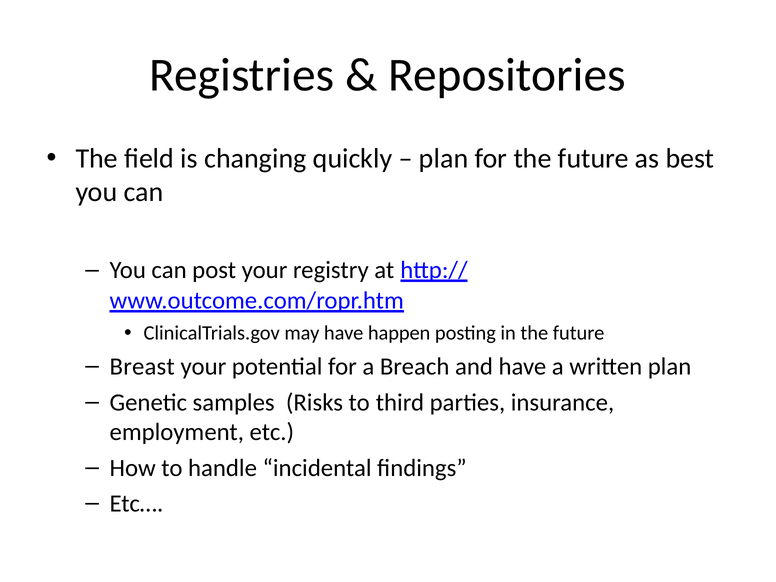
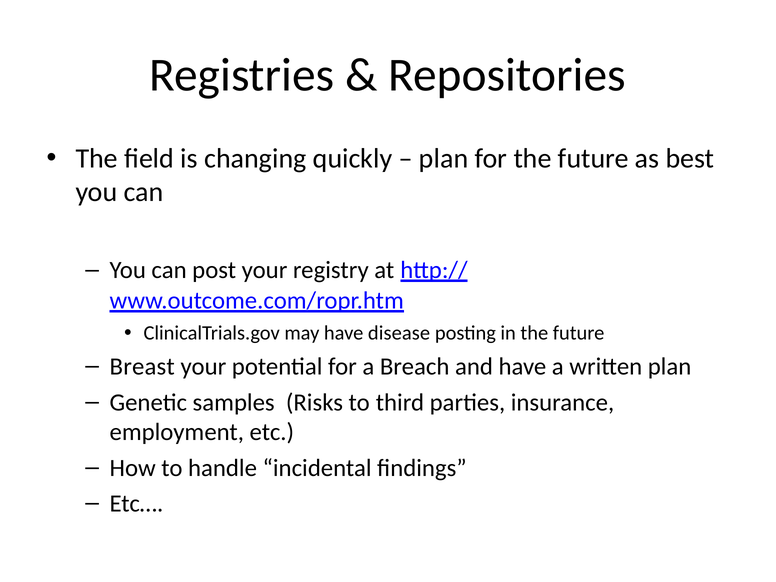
happen: happen -> disease
